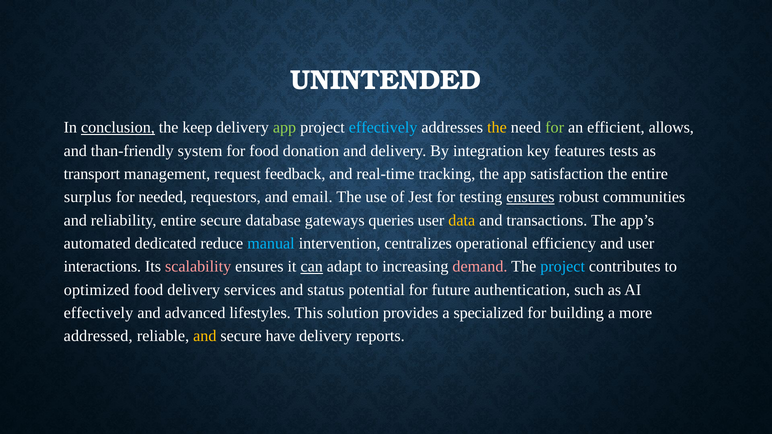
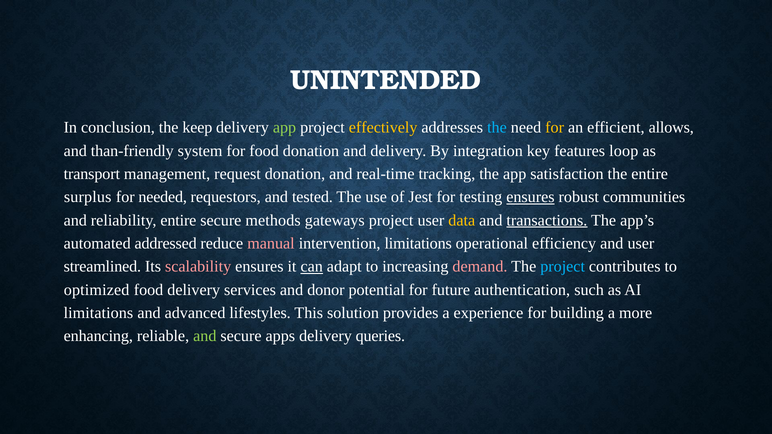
conclusion underline: present -> none
effectively at (383, 128) colour: light blue -> yellow
the at (497, 128) colour: yellow -> light blue
for at (555, 128) colour: light green -> yellow
tests: tests -> loop
request feedback: feedback -> donation
email: email -> tested
database: database -> methods
gateways queries: queries -> project
transactions underline: none -> present
dedicated: dedicated -> addressed
manual colour: light blue -> pink
intervention centralizes: centralizes -> limitations
interactions: interactions -> streamlined
status: status -> donor
effectively at (98, 313): effectively -> limitations
specialized: specialized -> experience
addressed: addressed -> enhancing
and at (205, 336) colour: yellow -> light green
have: have -> apps
reports: reports -> queries
